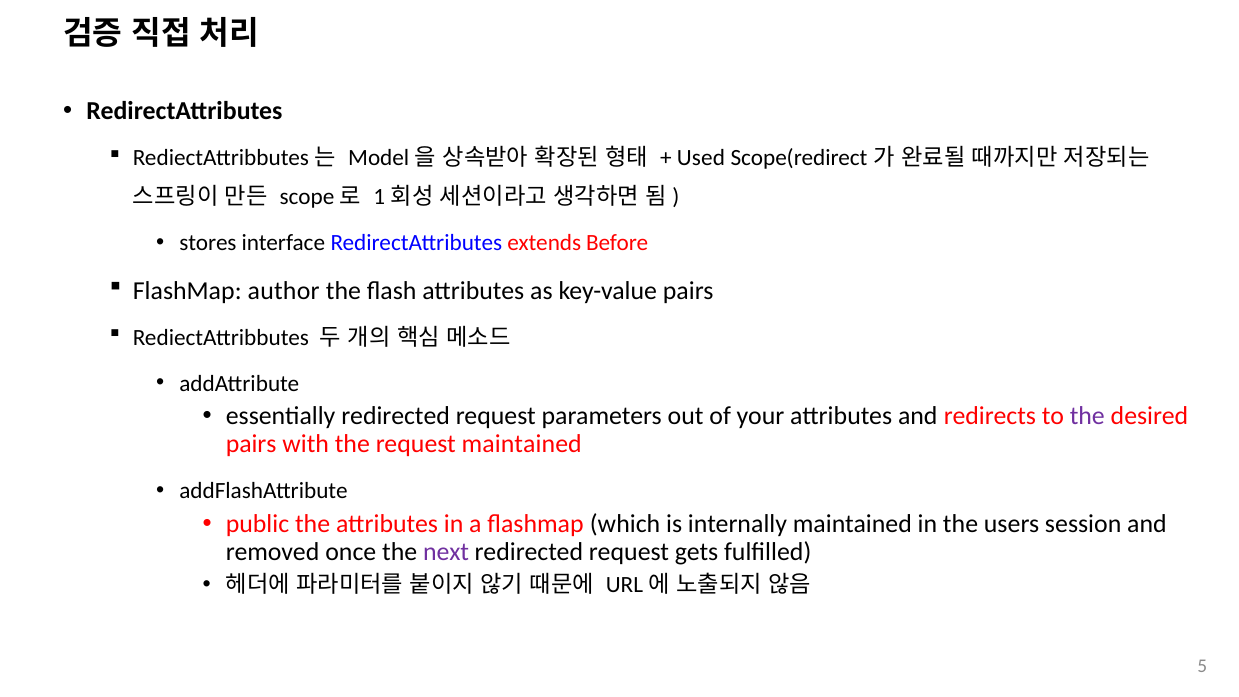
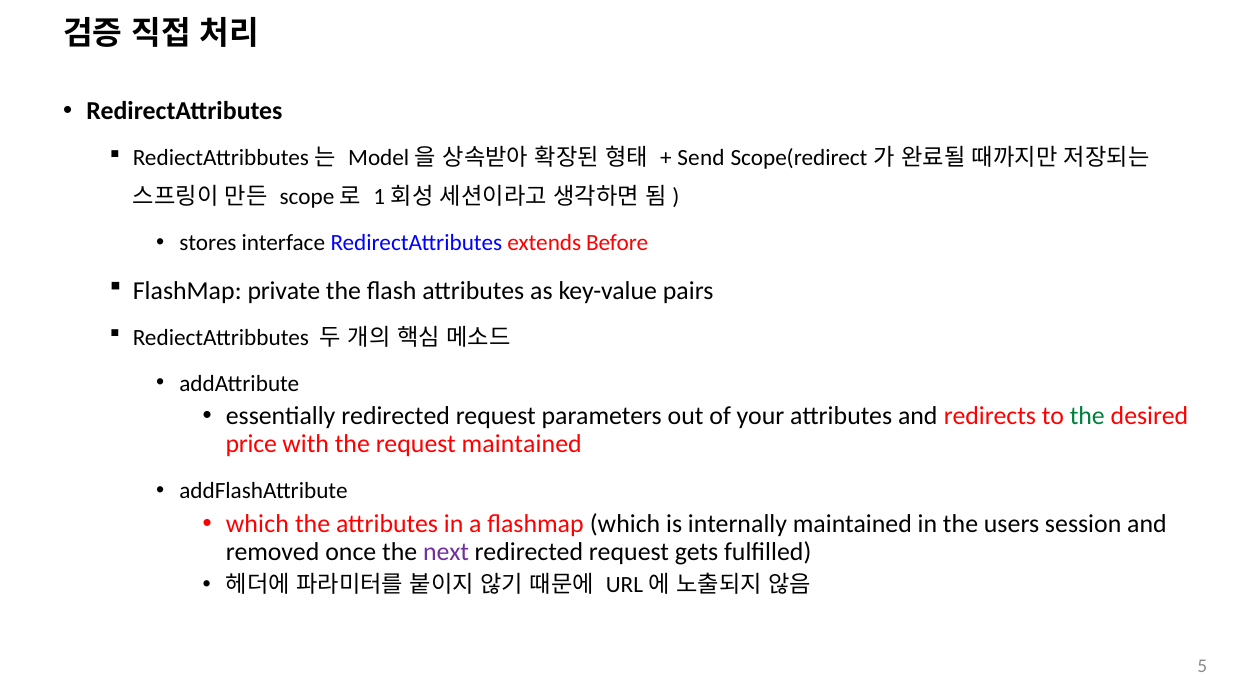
Used: Used -> Send
author: author -> private
the at (1087, 416) colour: purple -> green
pairs at (251, 444): pairs -> price
public at (258, 524): public -> which
